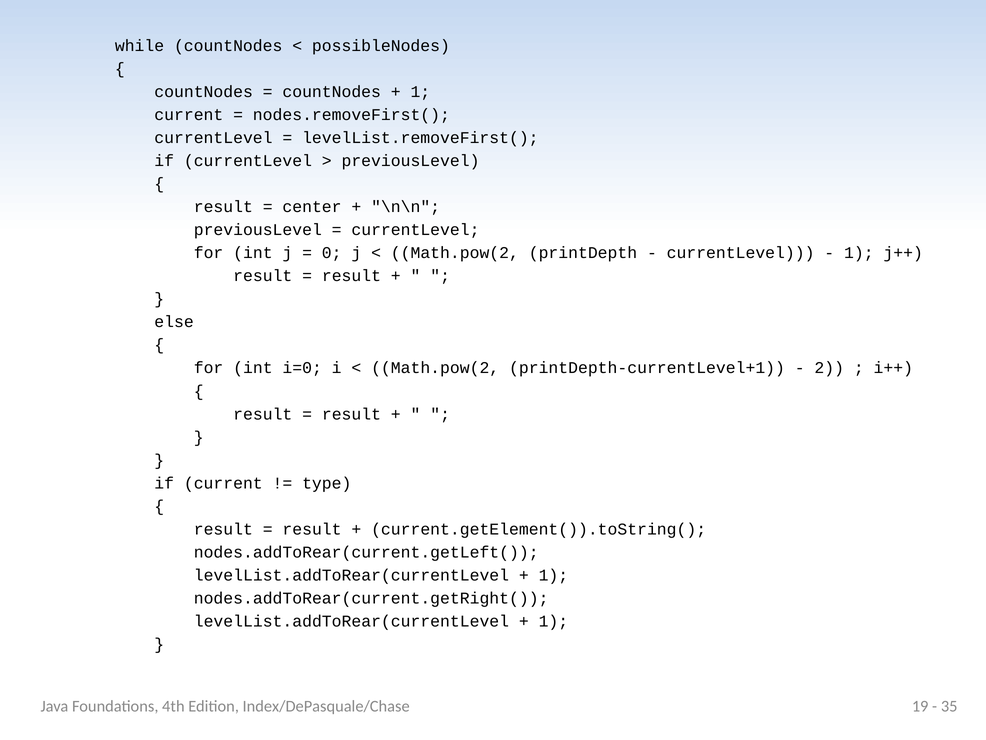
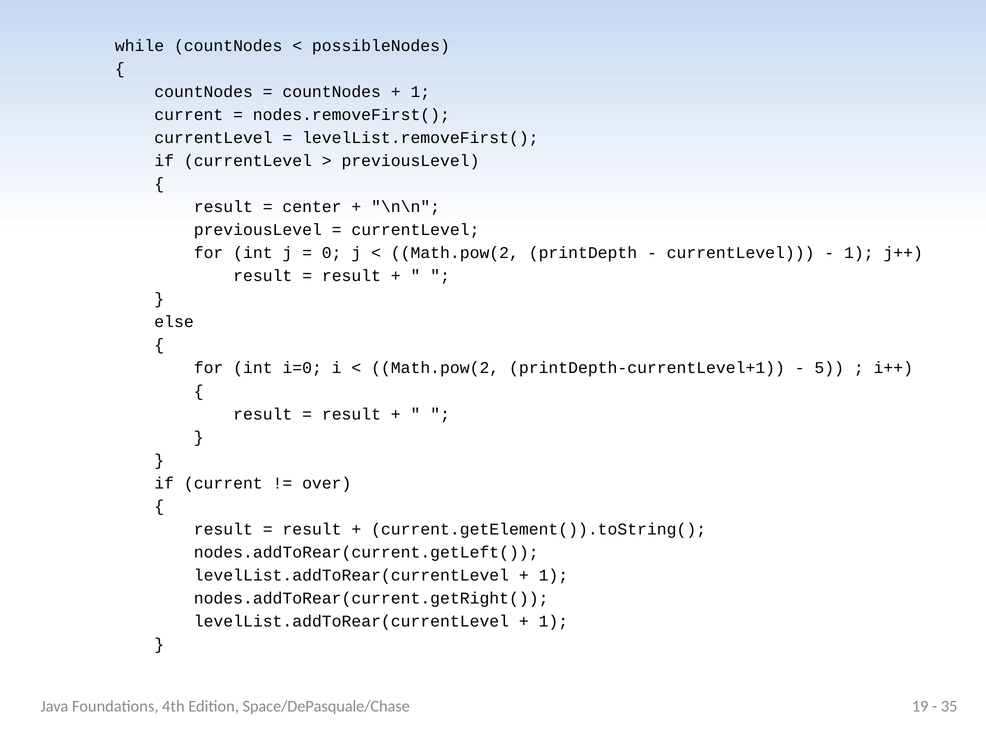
2: 2 -> 5
type: type -> over
Index/DePasquale/Chase: Index/DePasquale/Chase -> Space/DePasquale/Chase
